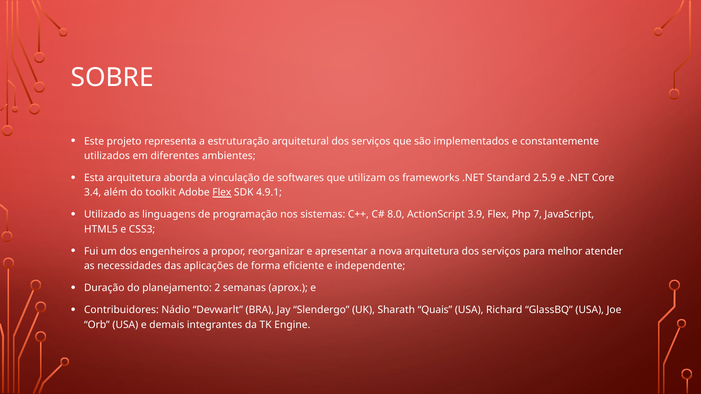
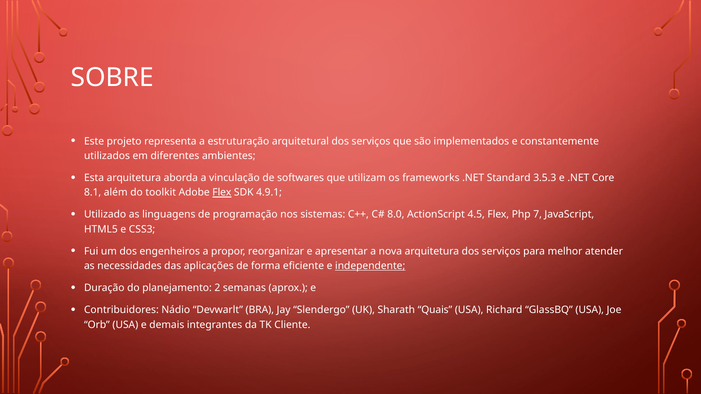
2.5.9: 2.5.9 -> 3.5.3
3.4: 3.4 -> 8.1
3.9: 3.9 -> 4.5
independente underline: none -> present
Engine: Engine -> Cliente
